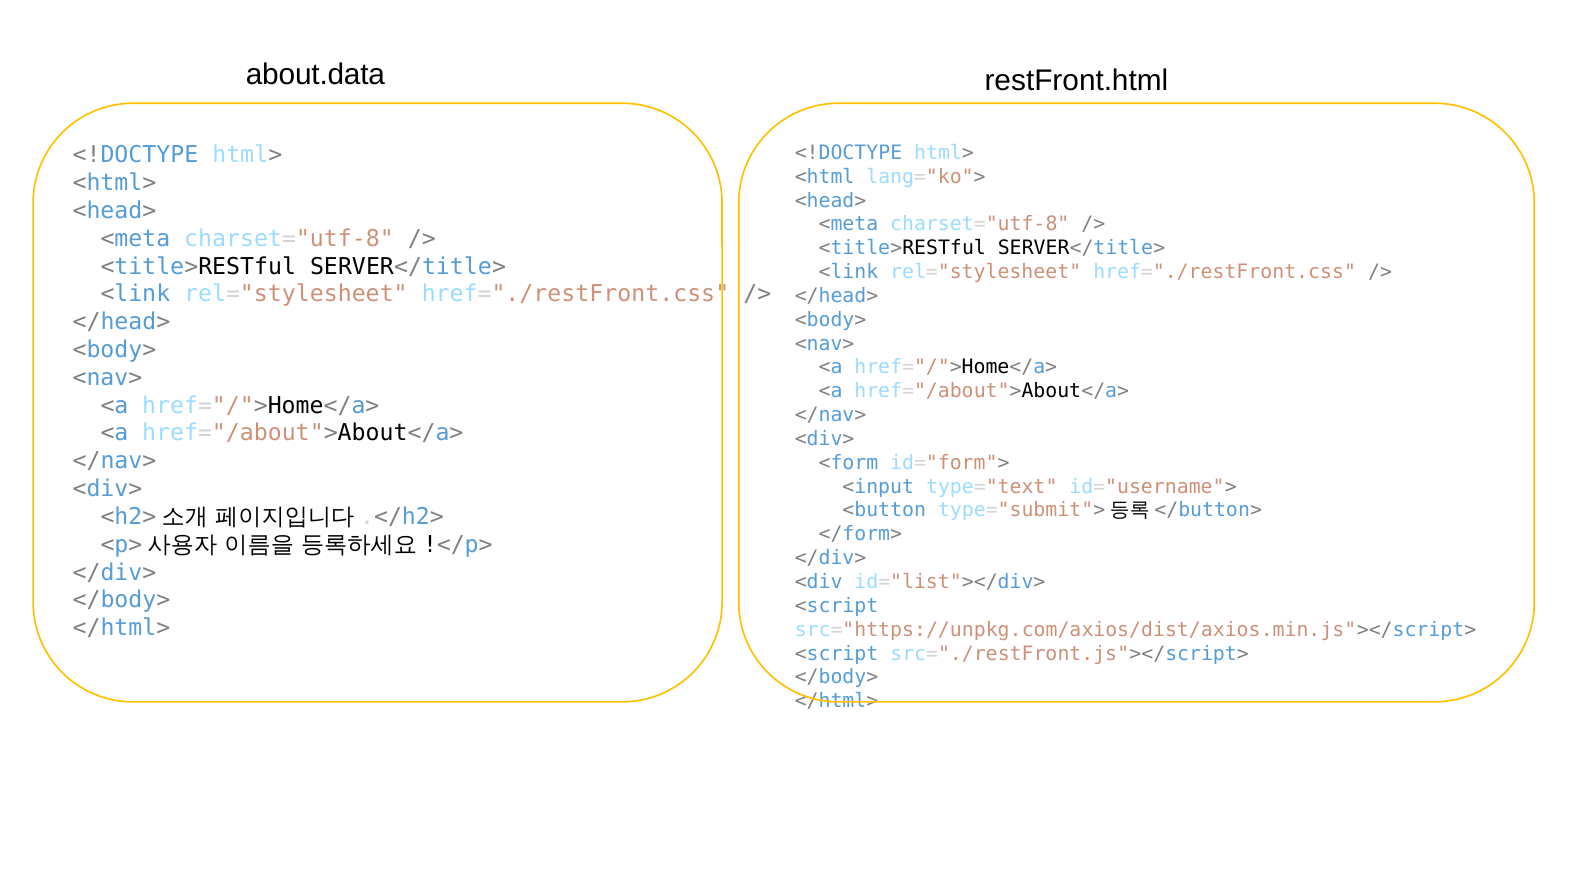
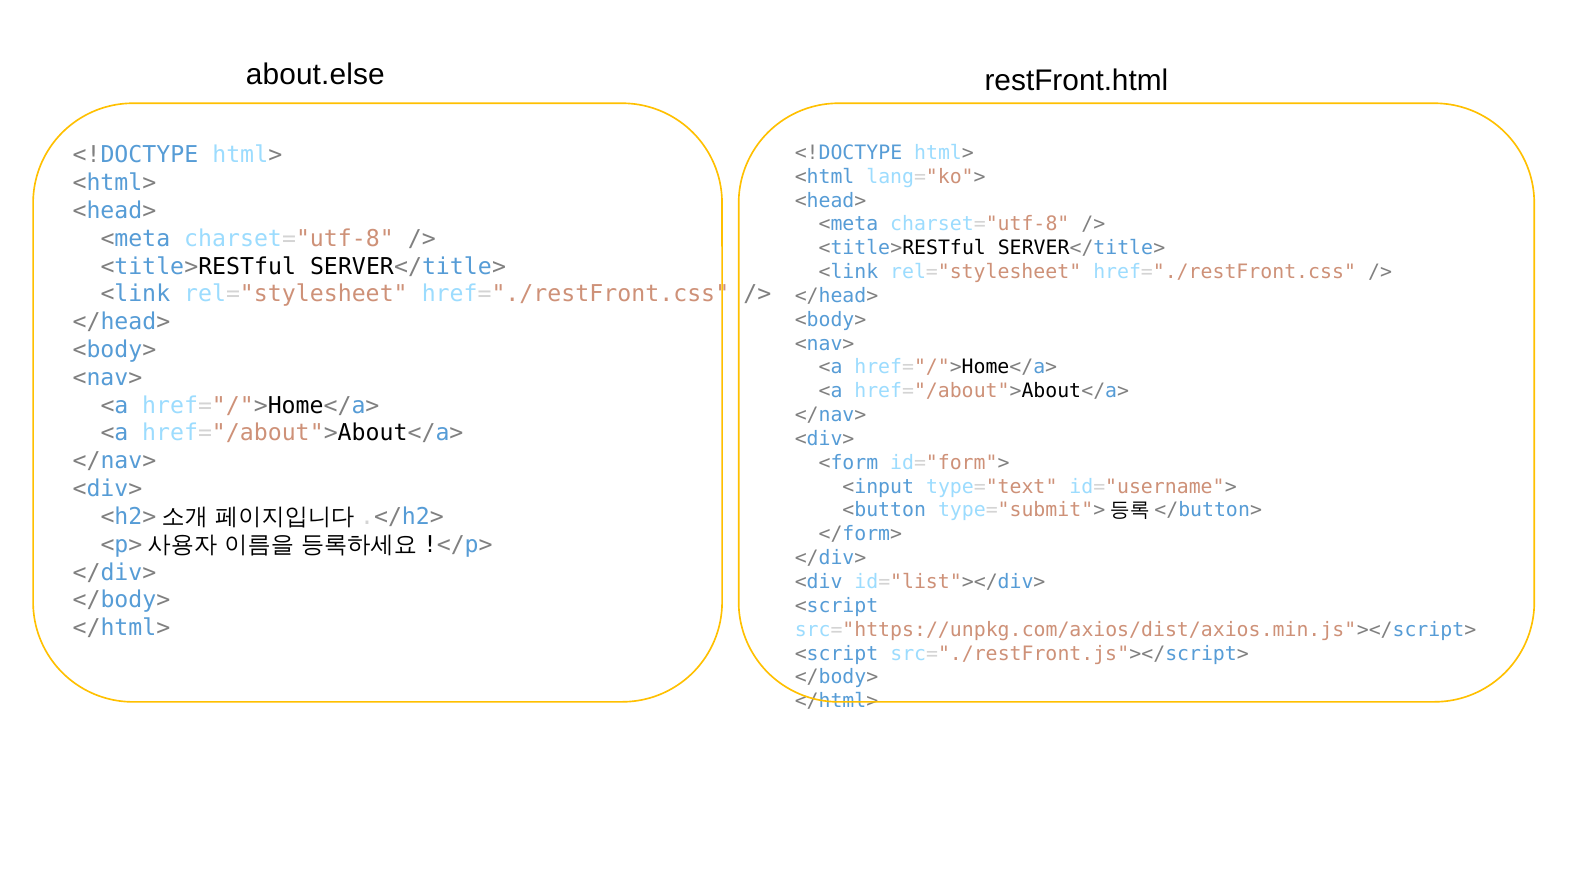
about.data: about.data -> about.else
